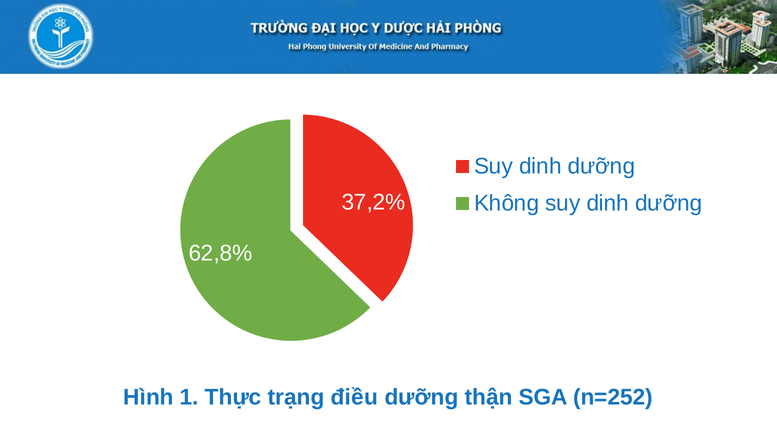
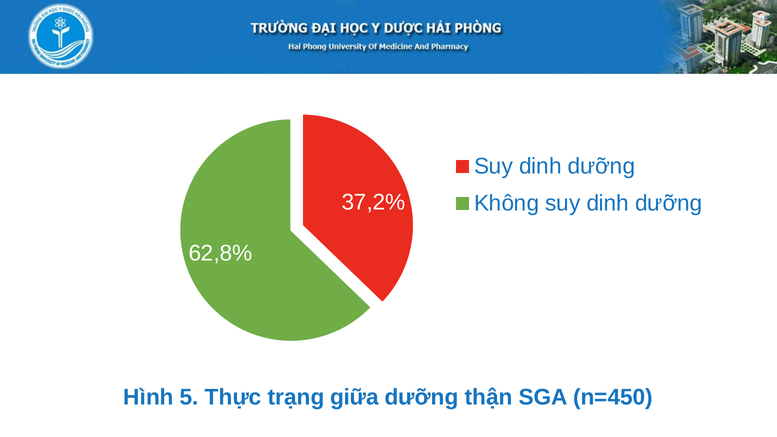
1: 1 -> 5
điều: điều -> giữa
n=252: n=252 -> n=450
